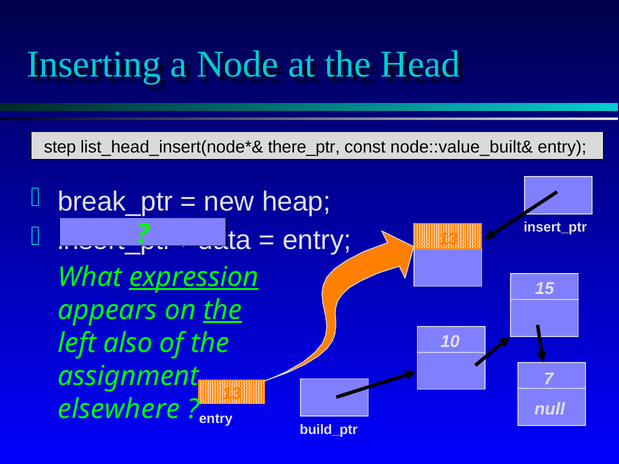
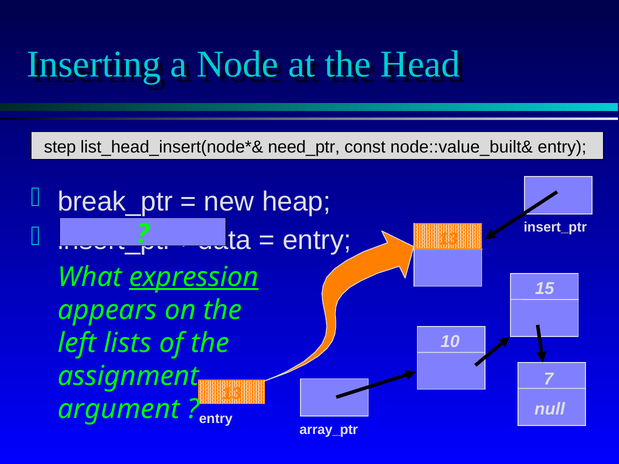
there_ptr: there_ptr -> need_ptr
the at (223, 310) underline: present -> none
also: also -> lists
elsewhere: elsewhere -> argument
build_ptr: build_ptr -> array_ptr
